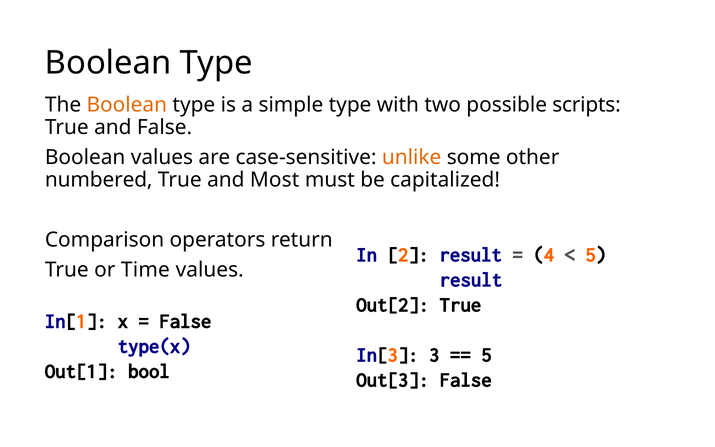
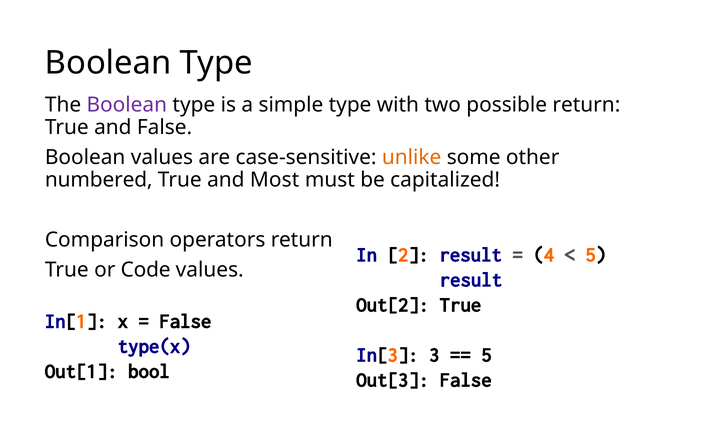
Boolean at (127, 105) colour: orange -> purple
possible scripts: scripts -> return
Time: Time -> Code
